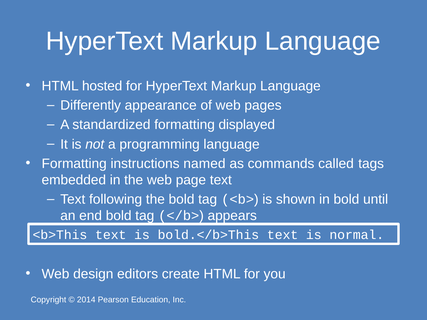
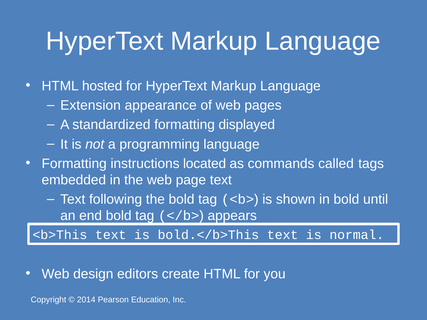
Differently: Differently -> Extension
named: named -> located
